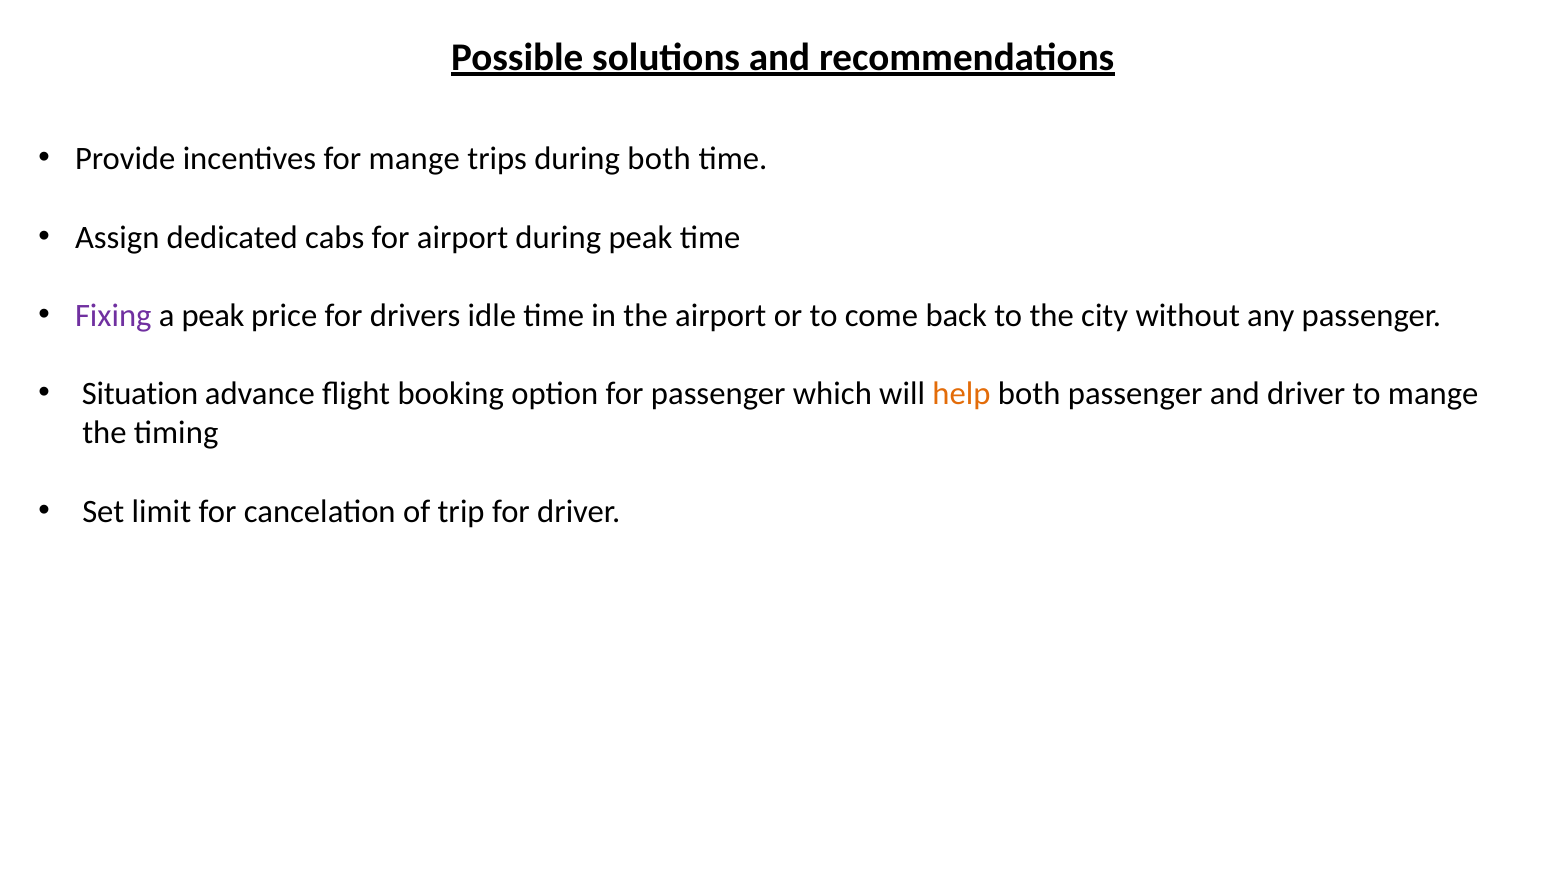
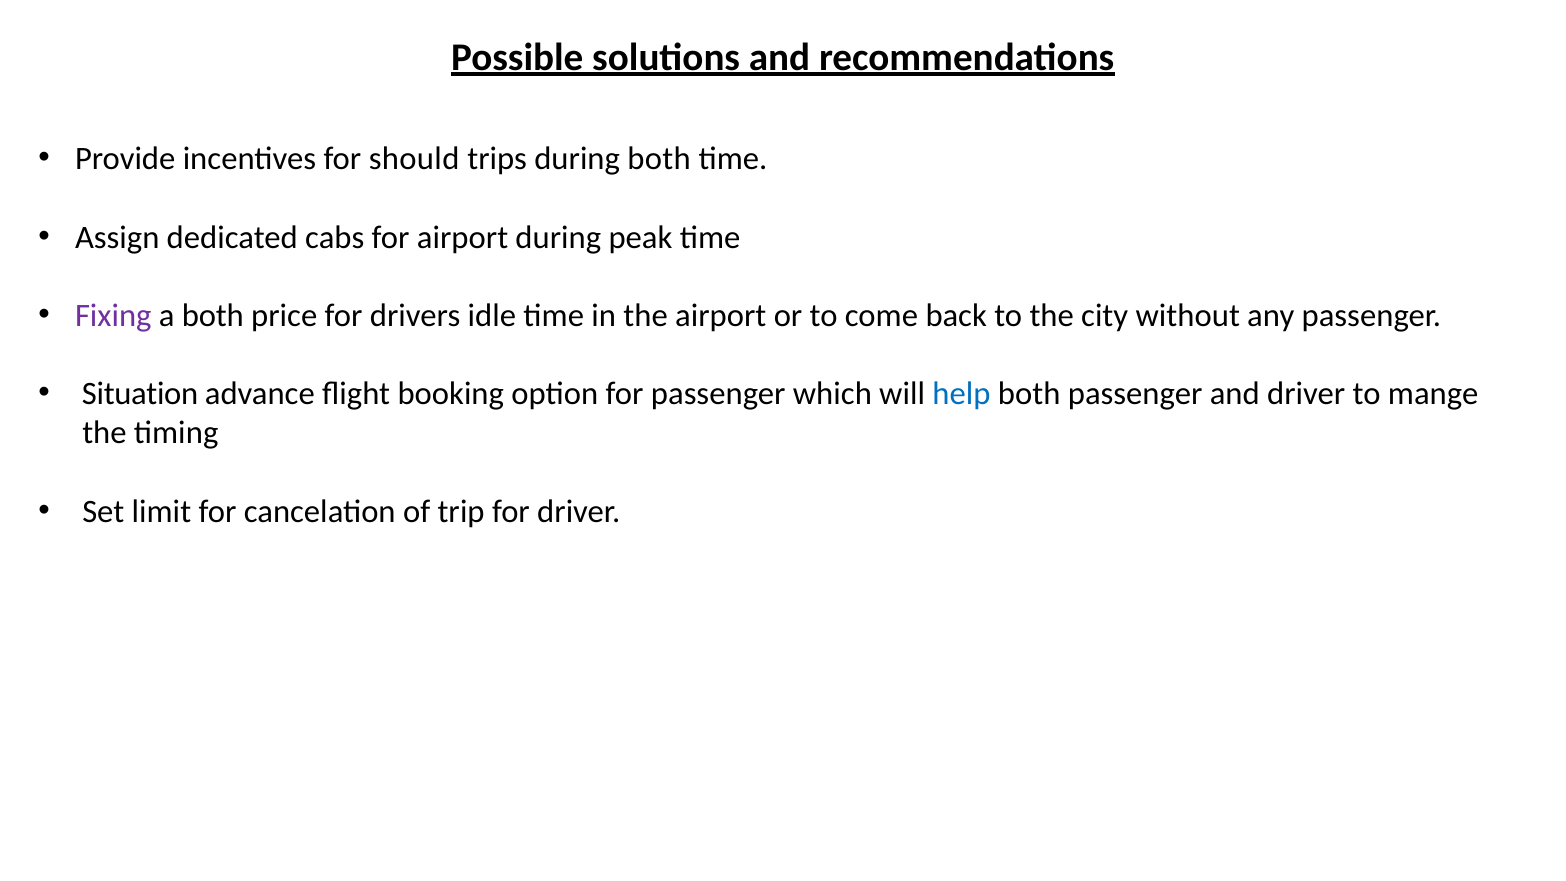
for mange: mange -> should
a peak: peak -> both
help colour: orange -> blue
